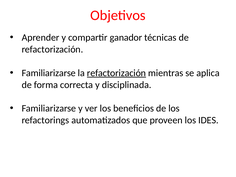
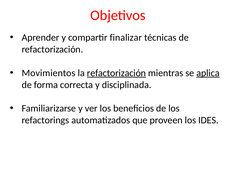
ganador: ganador -> finalizar
Familiarizarse at (49, 73): Familiarizarse -> Movimientos
aplica underline: none -> present
